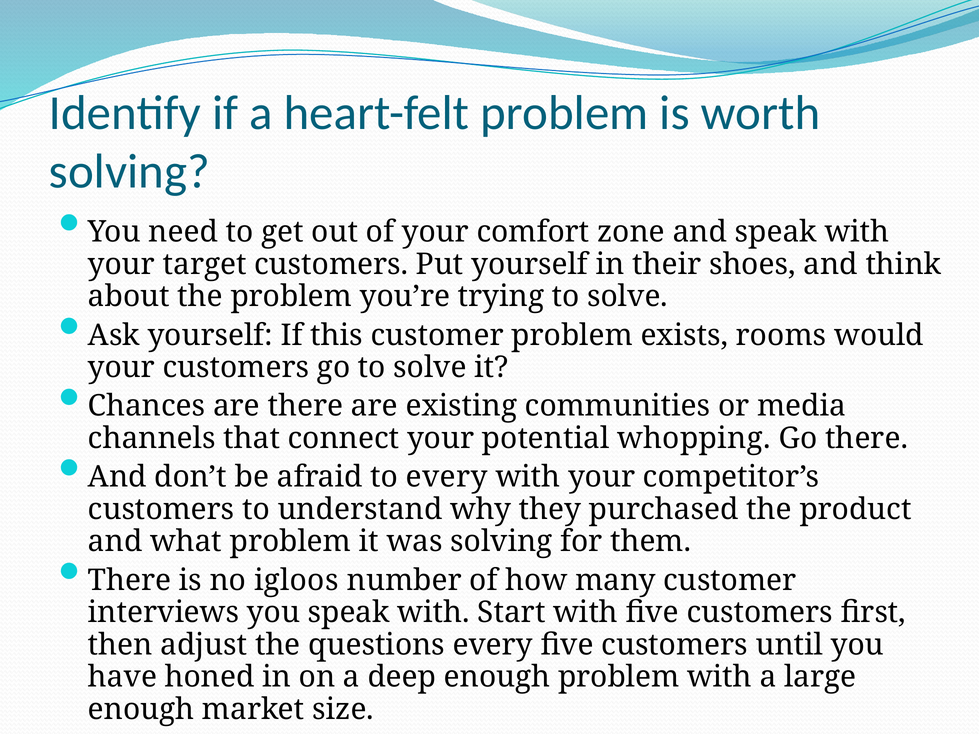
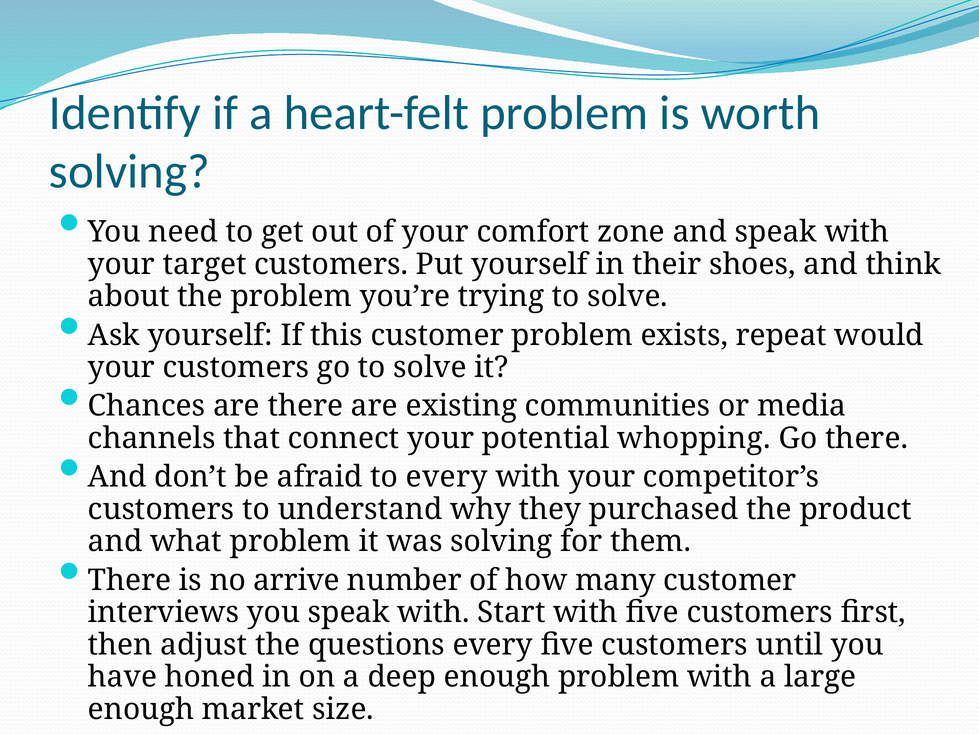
rooms: rooms -> repeat
igloos: igloos -> arrive
